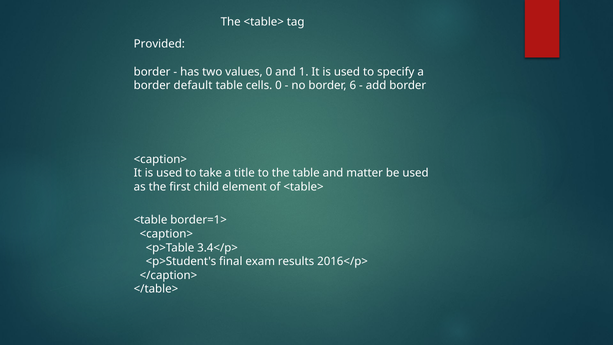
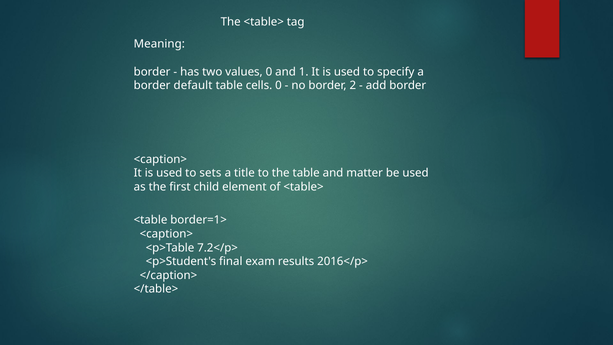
Provided: Provided -> Meaning
6: 6 -> 2
take: take -> sets
3.4</p>: 3.4</p> -> 7.2</p>
